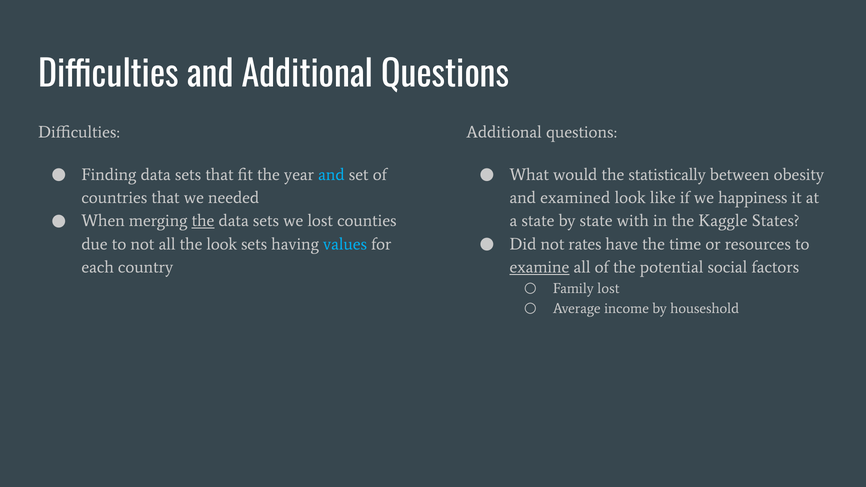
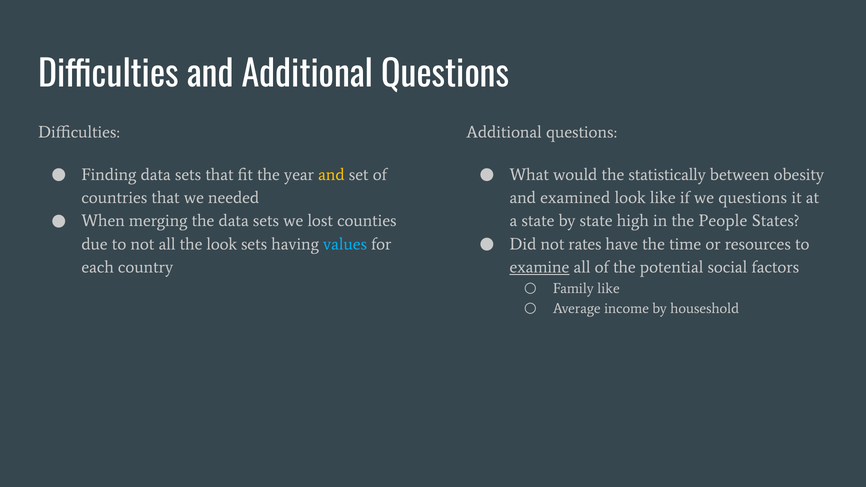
and at (331, 175) colour: light blue -> yellow
we happiness: happiness -> questions
the at (203, 221) underline: present -> none
with: with -> high
Kaggle: Kaggle -> People
Family lost: lost -> like
